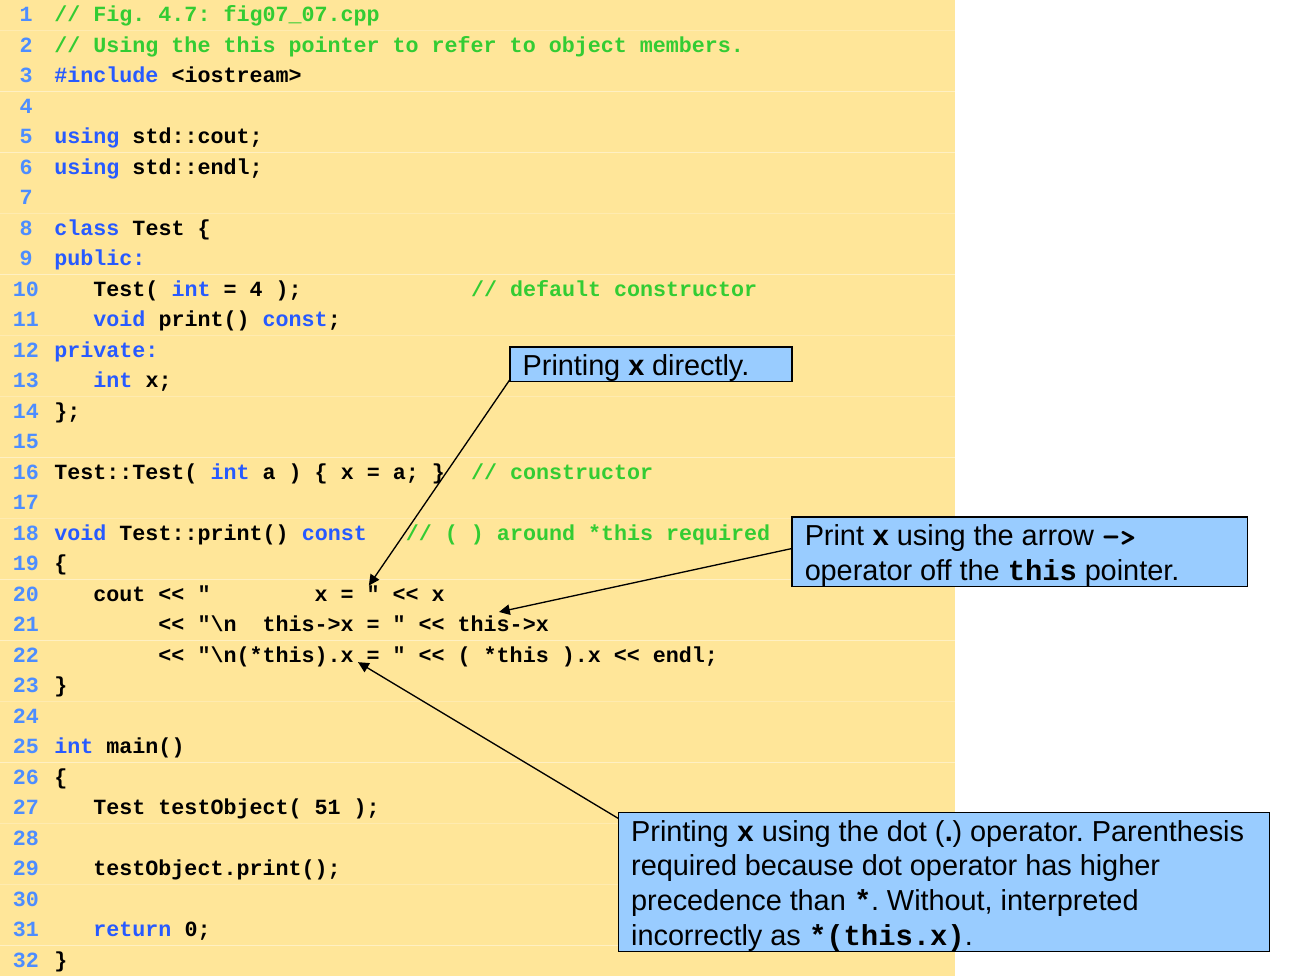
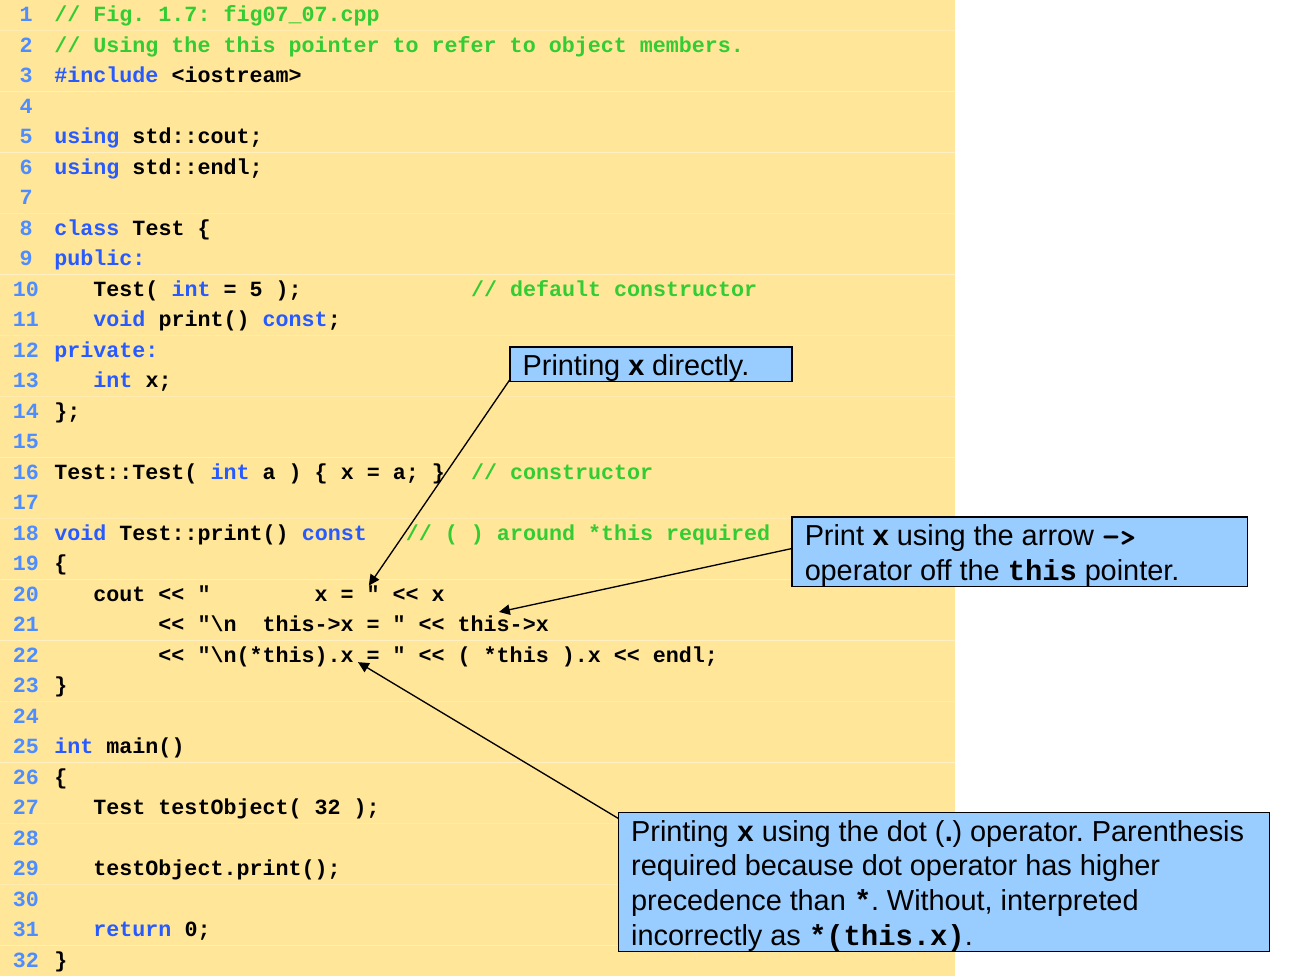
4.7: 4.7 -> 1.7
4 at (256, 289): 4 -> 5
testObject( 51: 51 -> 32
